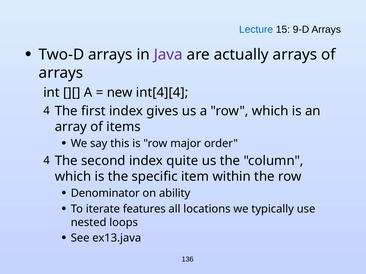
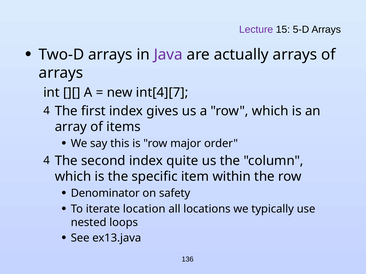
Lecture colour: blue -> purple
9-D: 9-D -> 5-D
int[4][4: int[4][4 -> int[4][7
ability: ability -> safety
features: features -> location
